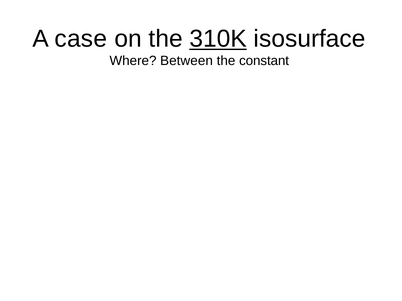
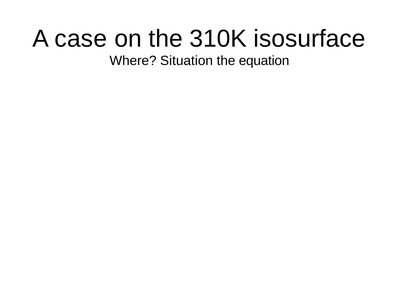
310K underline: present -> none
Between: Between -> Situation
constant: constant -> equation
